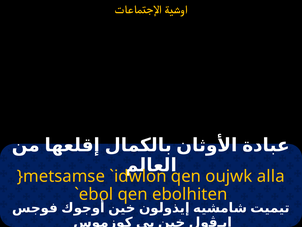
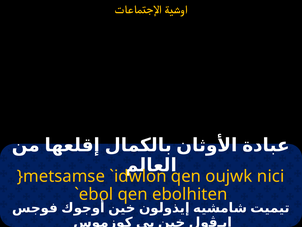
alla: alla -> nici
